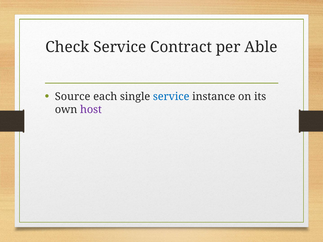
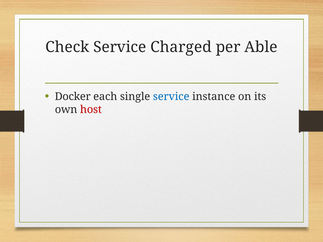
Contract: Contract -> Charged
Source: Source -> Docker
host colour: purple -> red
